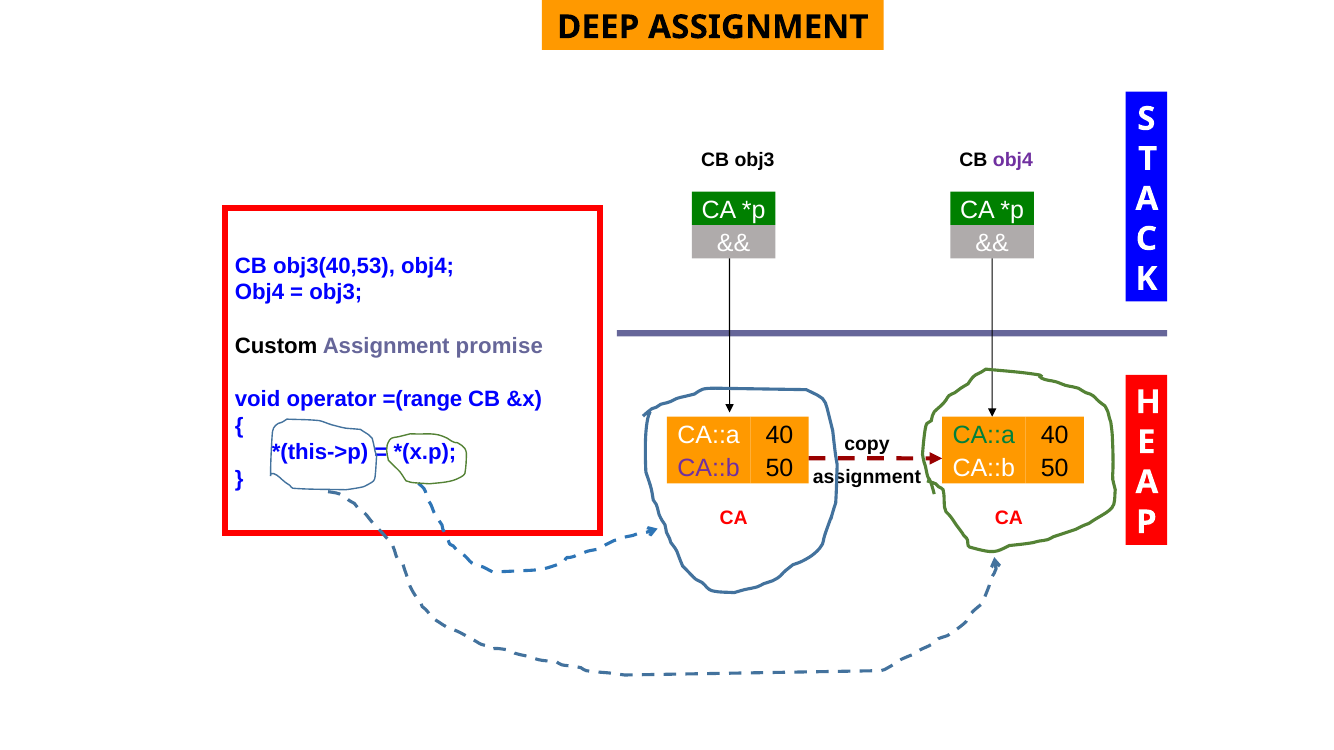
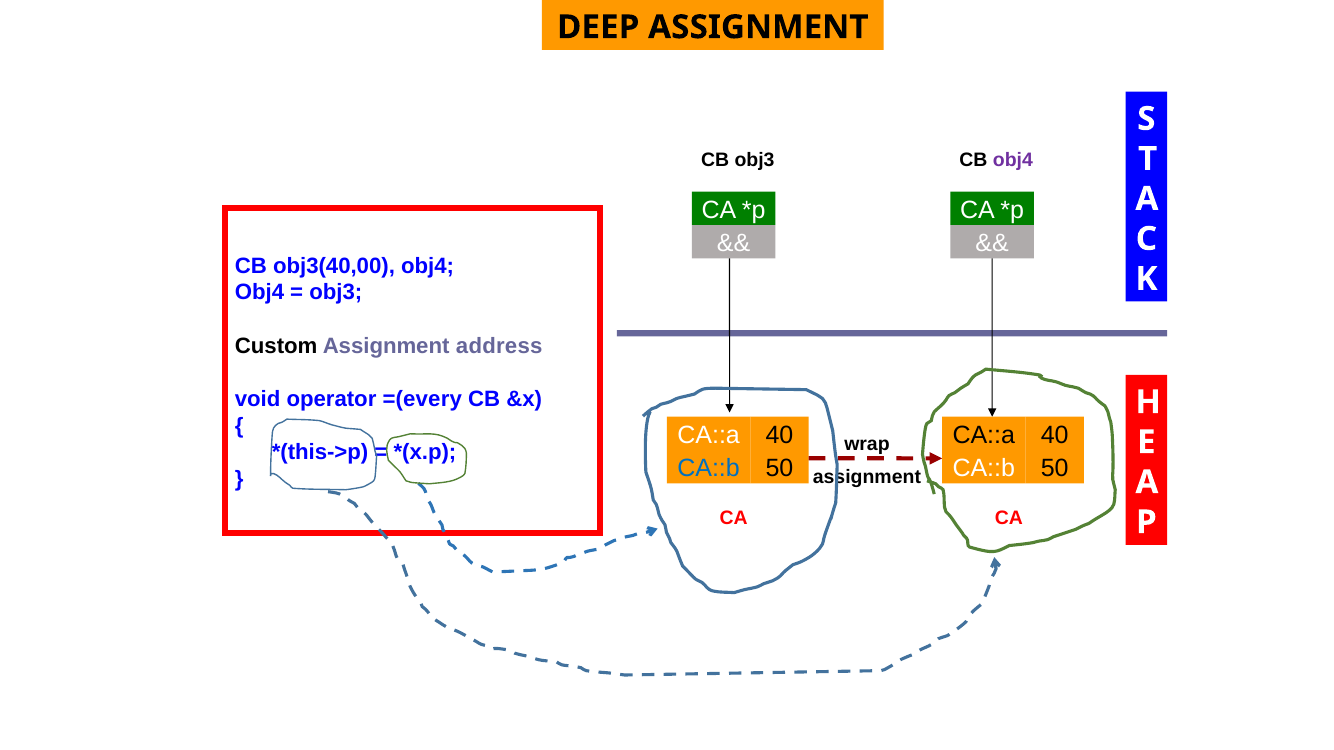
obj3(40,53: obj3(40,53 -> obj3(40,00
promise: promise -> address
=(range: =(range -> =(every
CA::a at (984, 435) colour: green -> black
copy: copy -> wrap
CA::b at (709, 469) colour: purple -> blue
